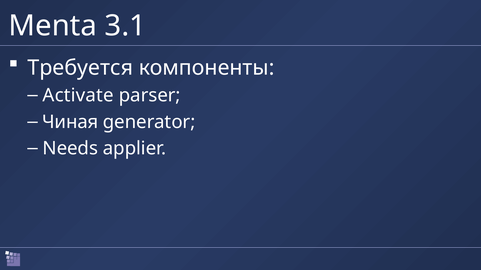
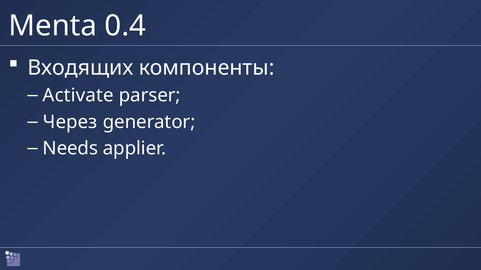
3.1: 3.1 -> 0.4
Требуется: Требуется -> Входящих
Чиная: Чиная -> Через
